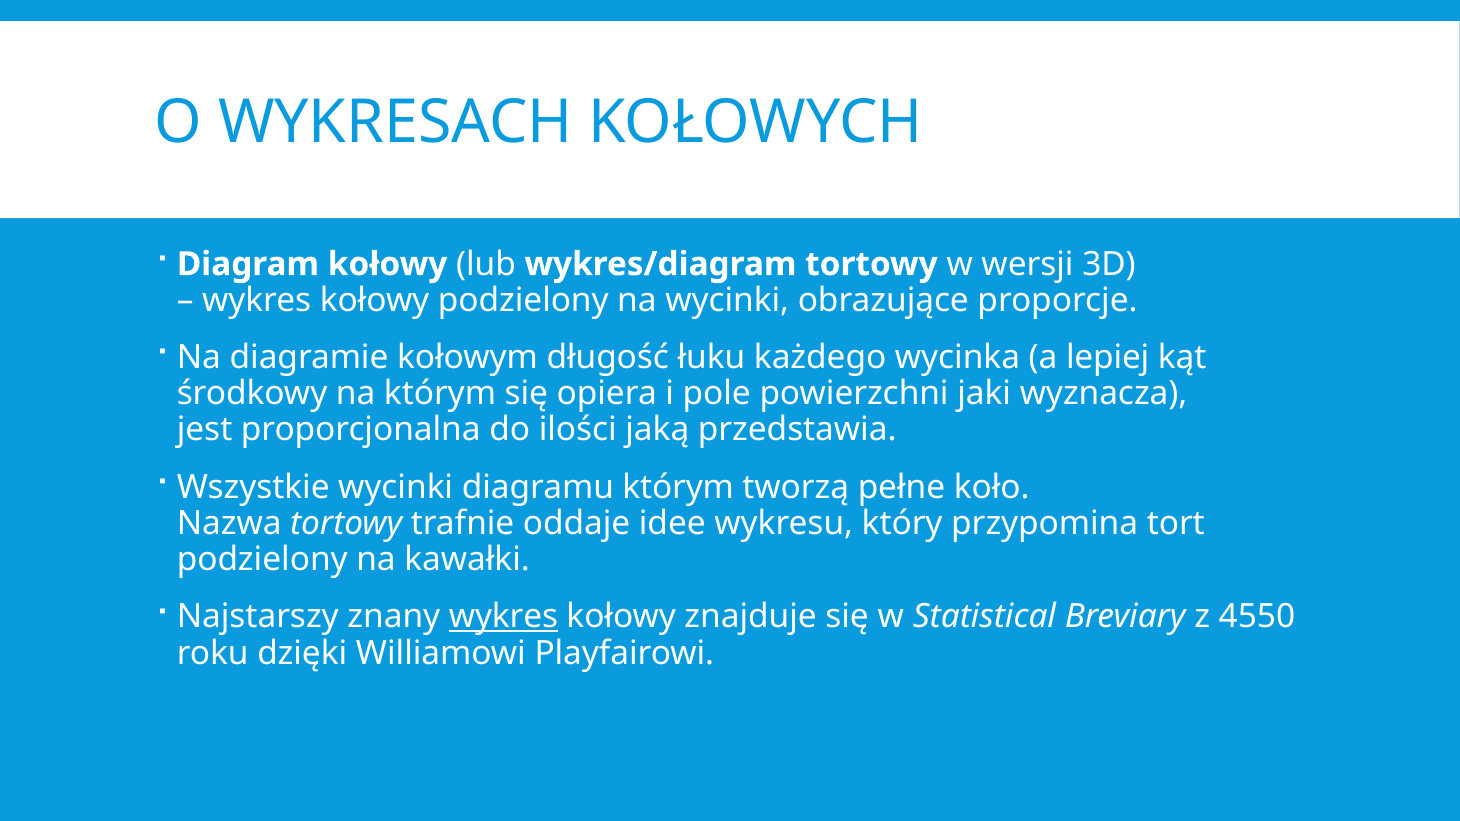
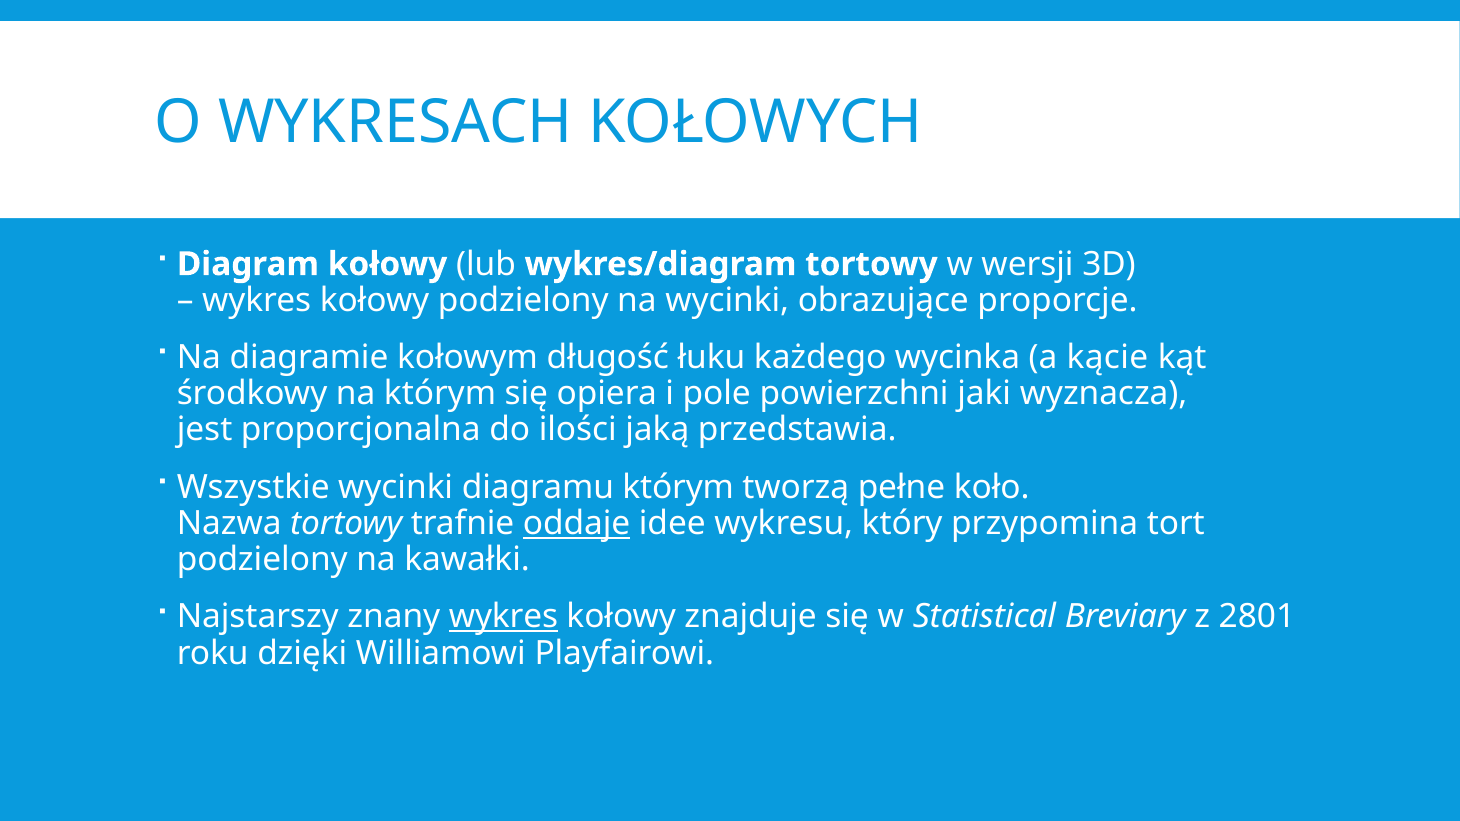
lepiej: lepiej -> kącie
oddaje underline: none -> present
4550: 4550 -> 2801
